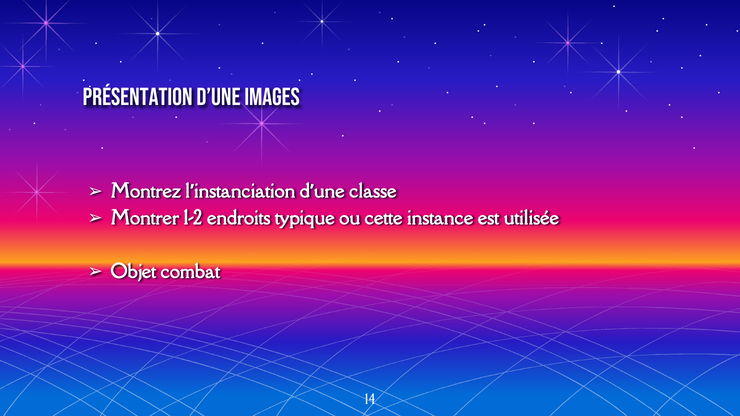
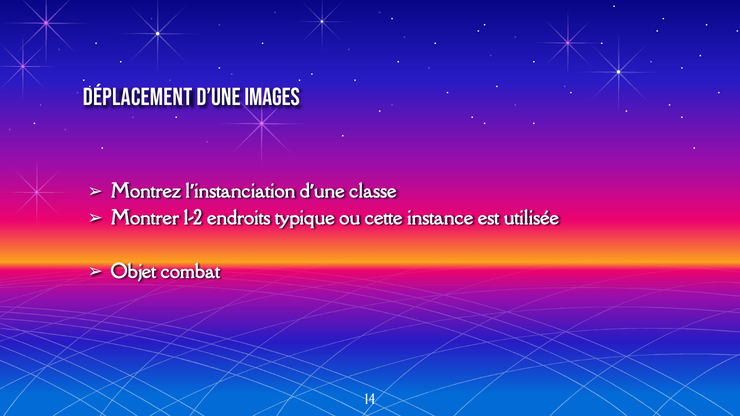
Présentation: Présentation -> Déplacement
